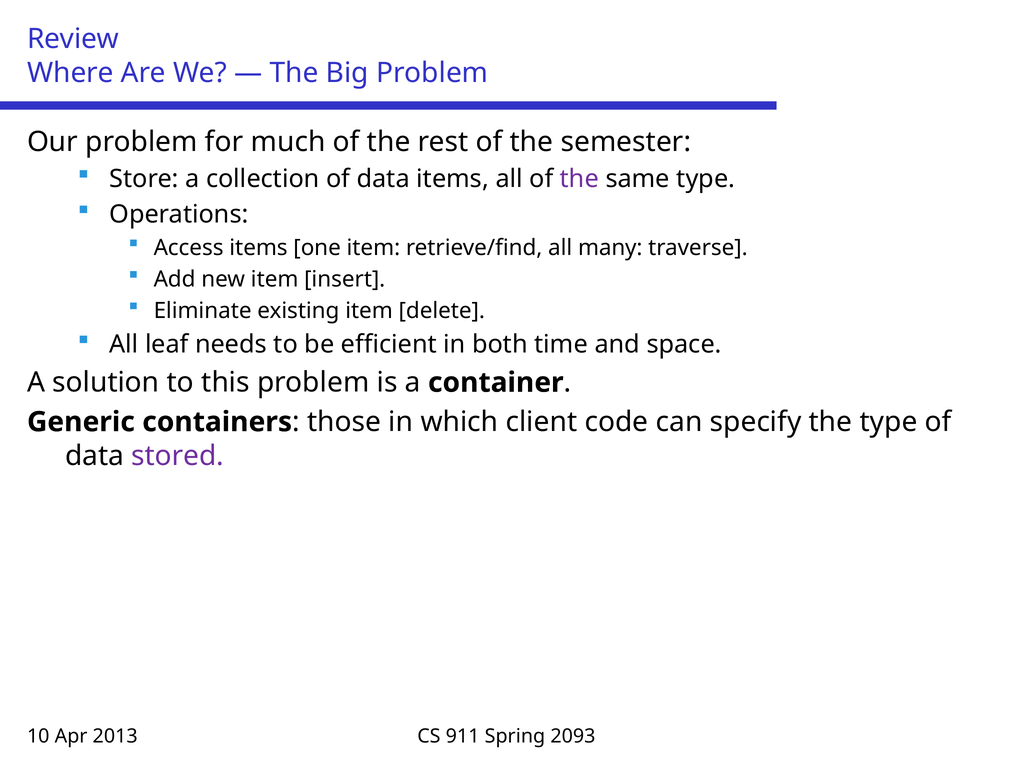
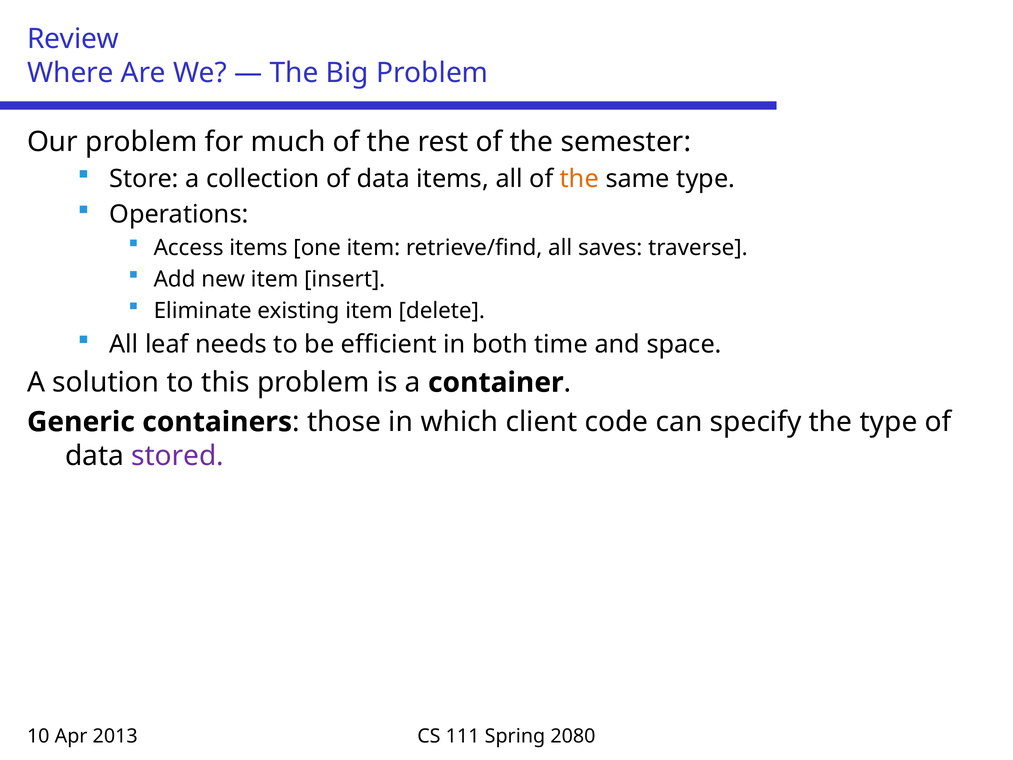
the at (579, 179) colour: purple -> orange
many: many -> saves
911: 911 -> 111
2093: 2093 -> 2080
